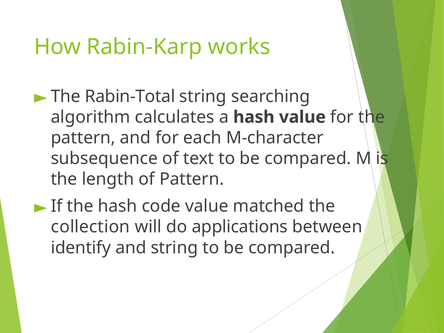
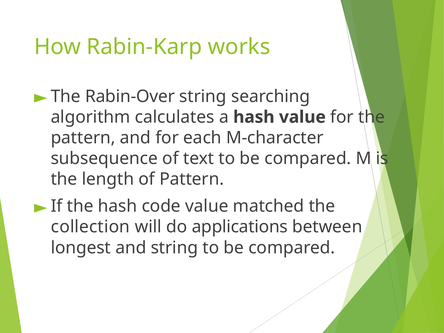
Rabin-Total: Rabin-Total -> Rabin-Over
identify: identify -> longest
